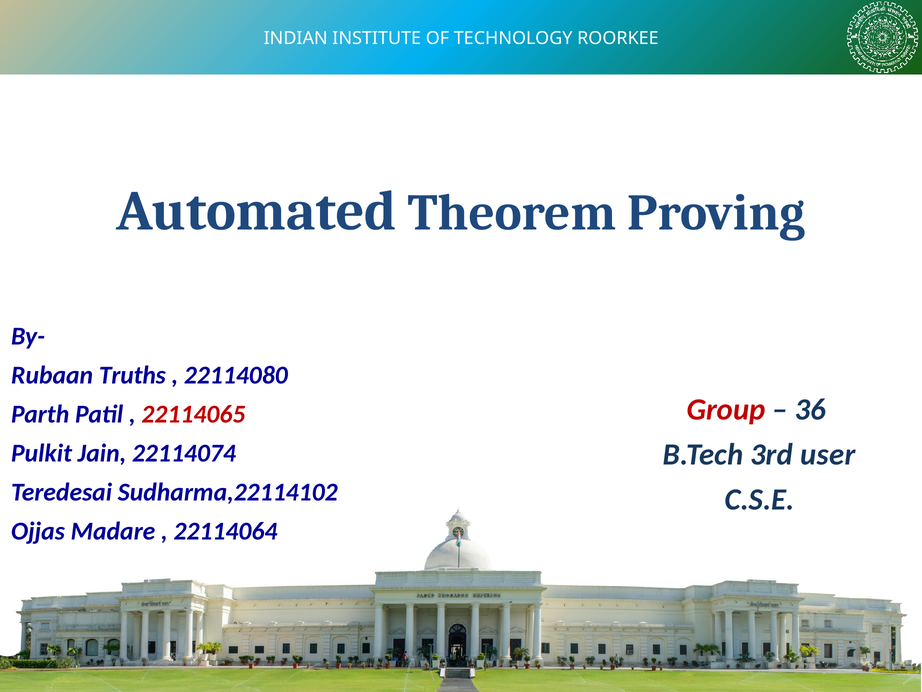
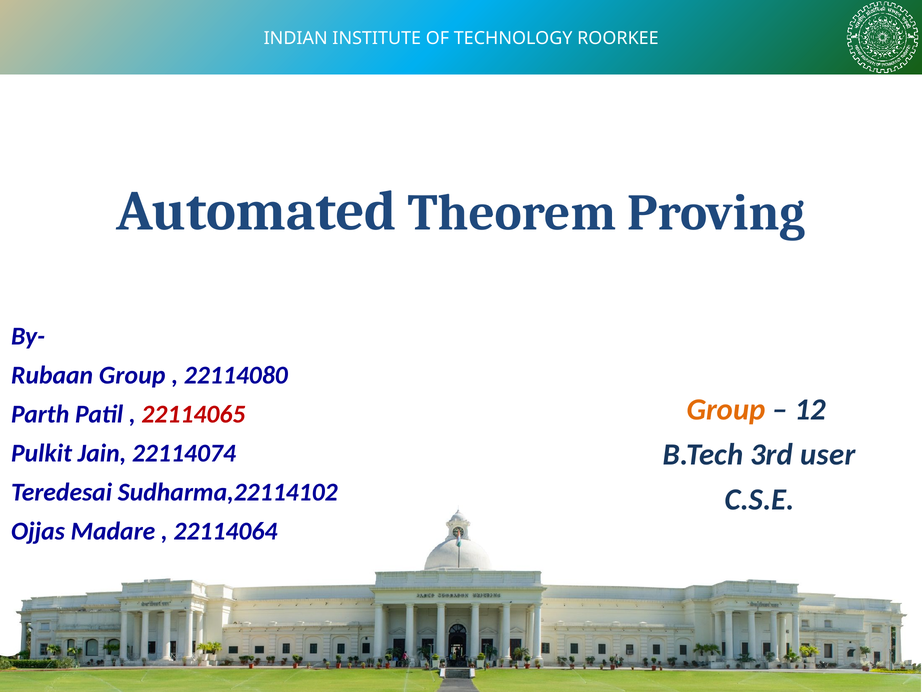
Rubaan Truths: Truths -> Group
Group at (726, 409) colour: red -> orange
36: 36 -> 12
